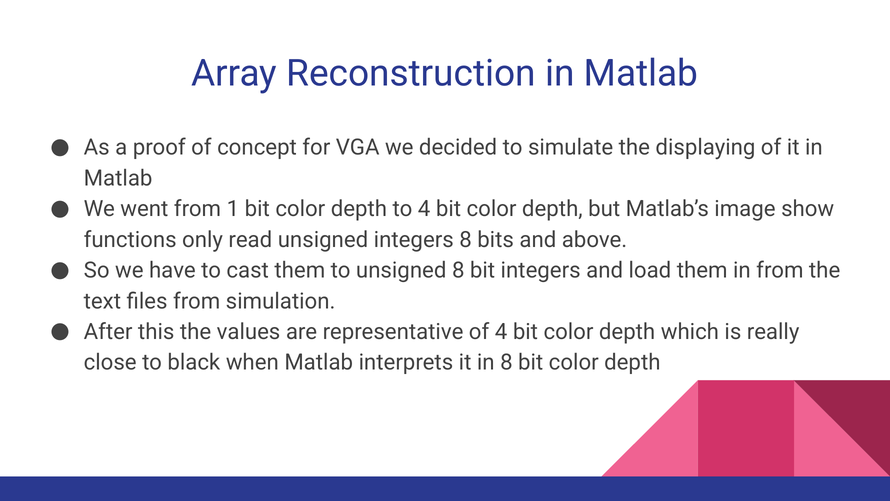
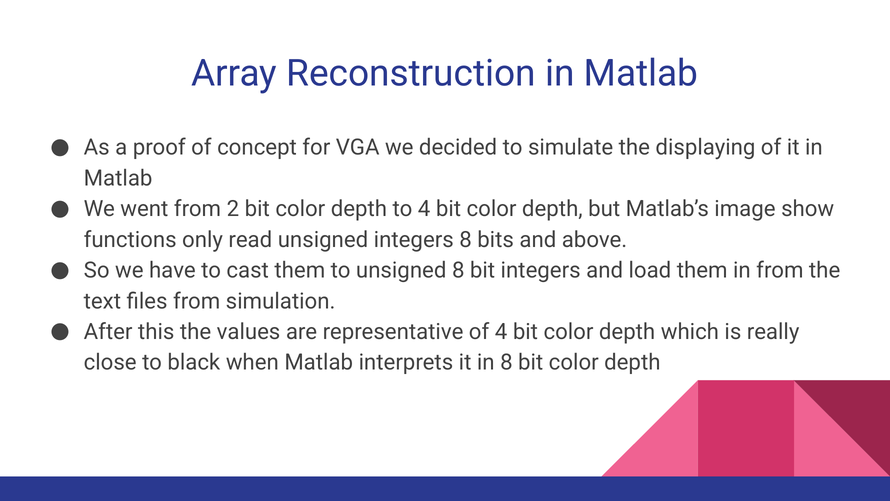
1: 1 -> 2
